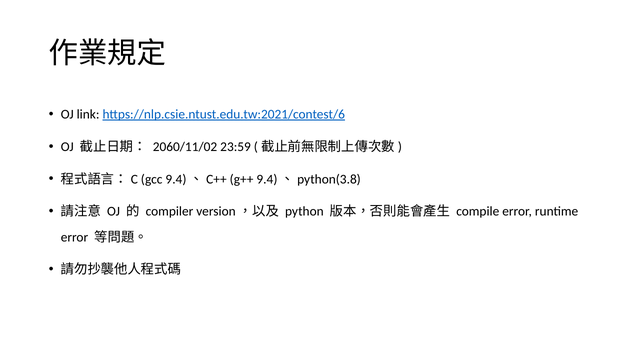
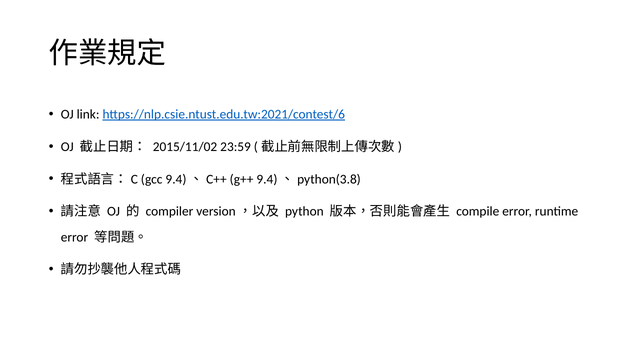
2060/11/02: 2060/11/02 -> 2015/11/02
